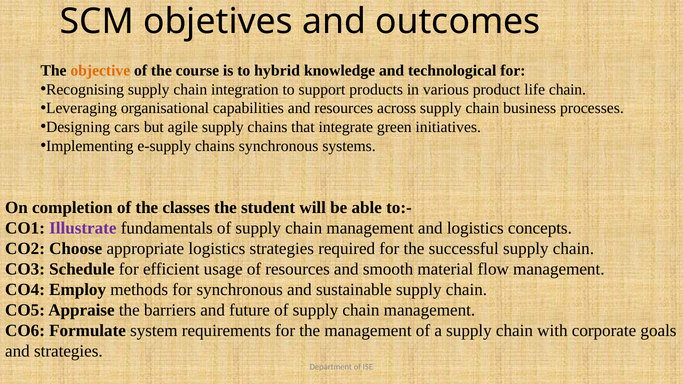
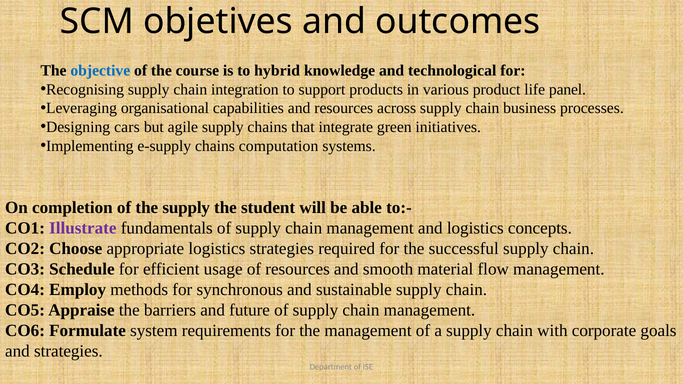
objective colour: orange -> blue
life chain: chain -> panel
chains synchronous: synchronous -> computation
the classes: classes -> supply
